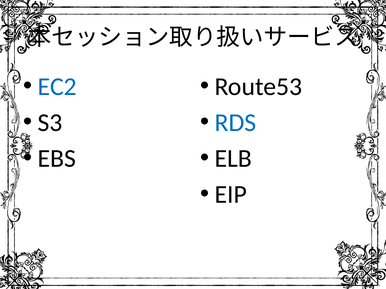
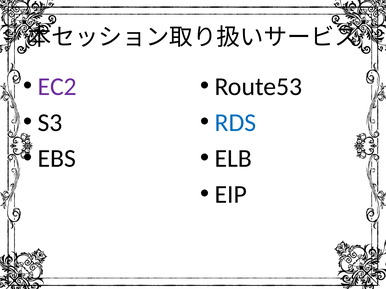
EC2 colour: blue -> purple
